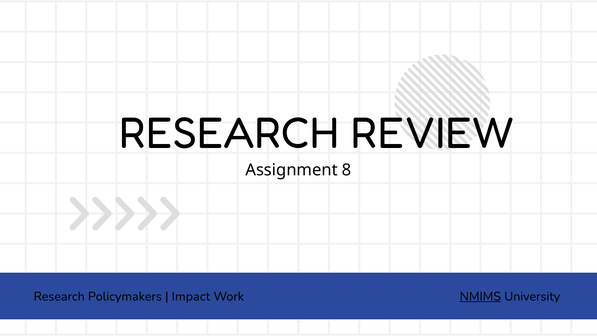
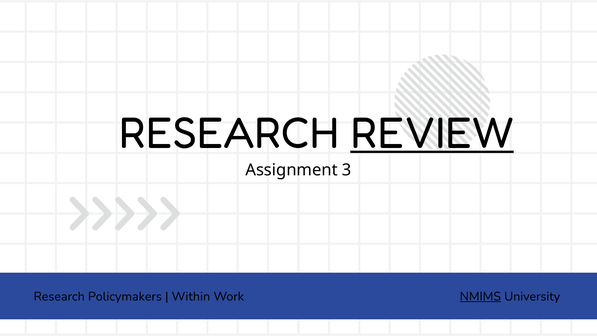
REVIEW underline: none -> present
8: 8 -> 3
Impact: Impact -> Within
